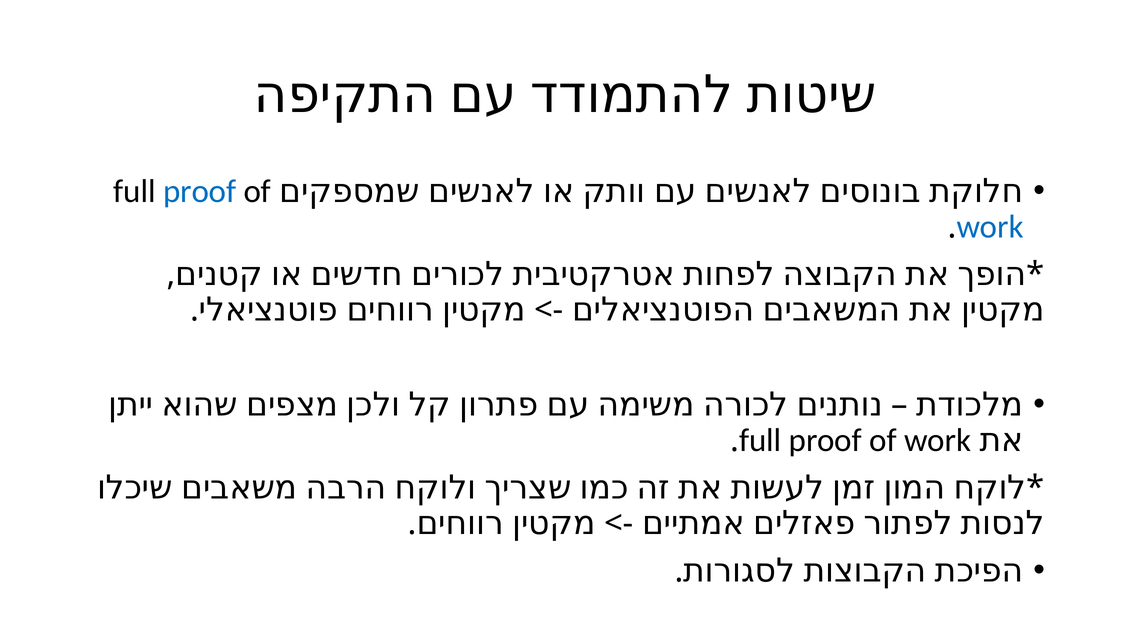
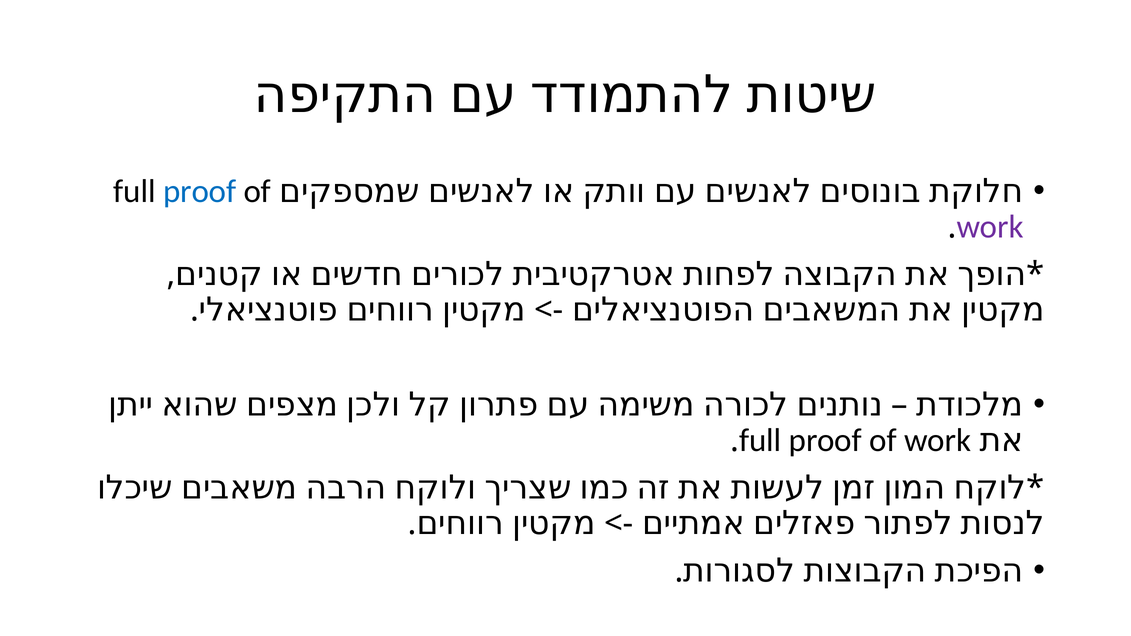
work at (990, 227) colour: blue -> purple
